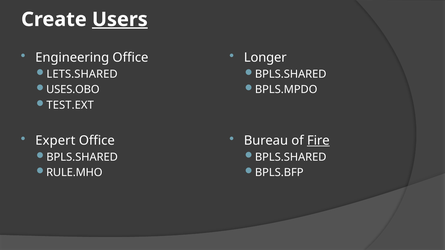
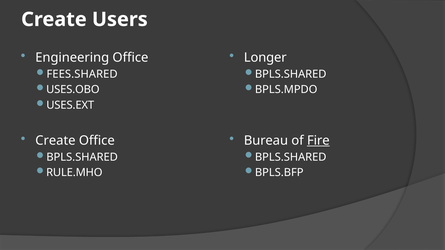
Users underline: present -> none
LETS.SHARED: LETS.SHARED -> FEES.SHARED
TEST.EXT: TEST.EXT -> USES.EXT
Expert at (55, 141): Expert -> Create
